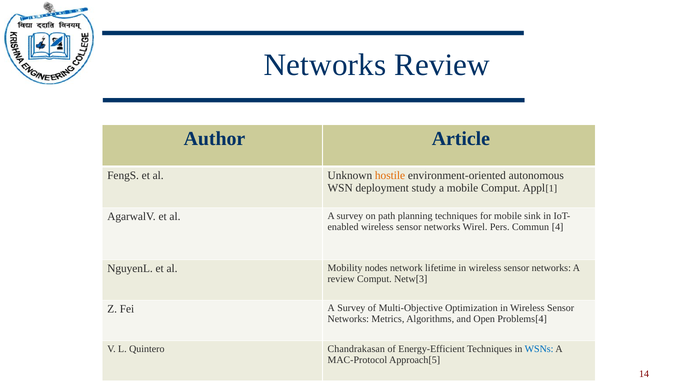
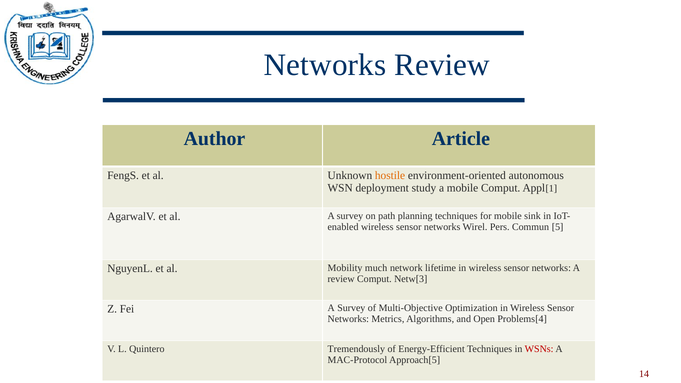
4: 4 -> 5
nodes: nodes -> much
Chandrakasan: Chandrakasan -> Tremendously
WSNs colour: blue -> red
